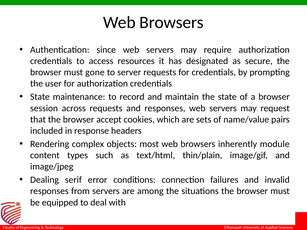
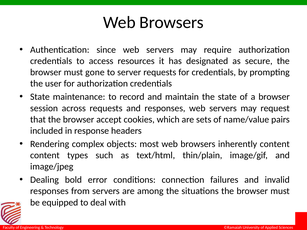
inherently module: module -> content
serif: serif -> bold
